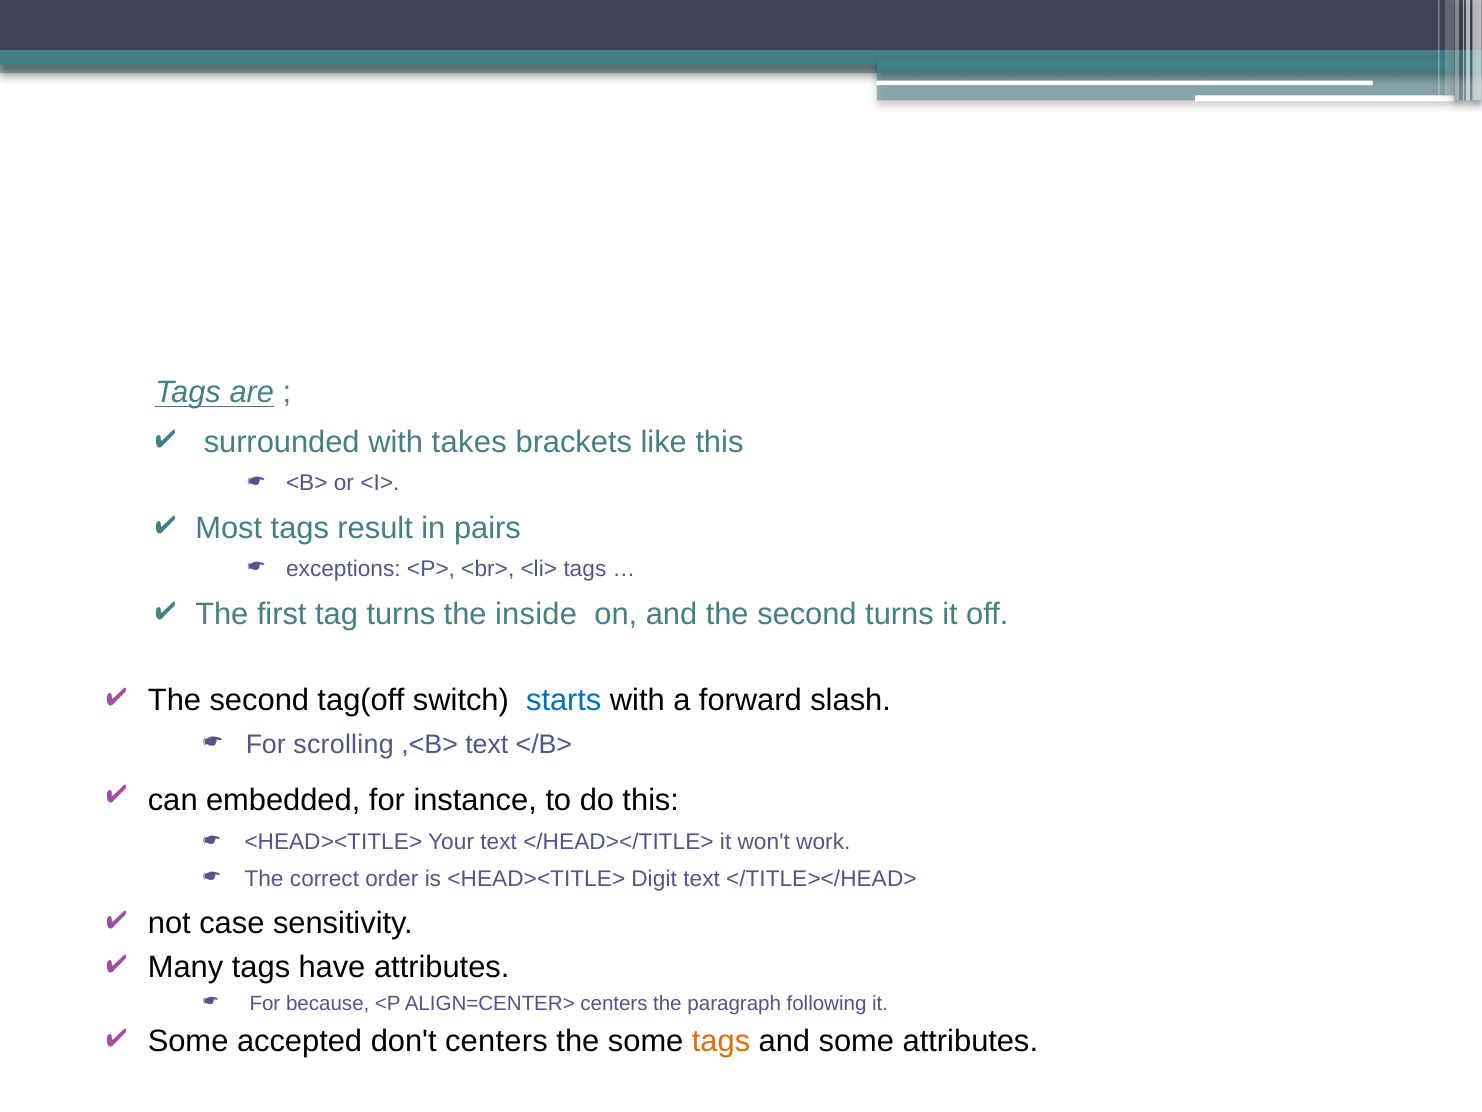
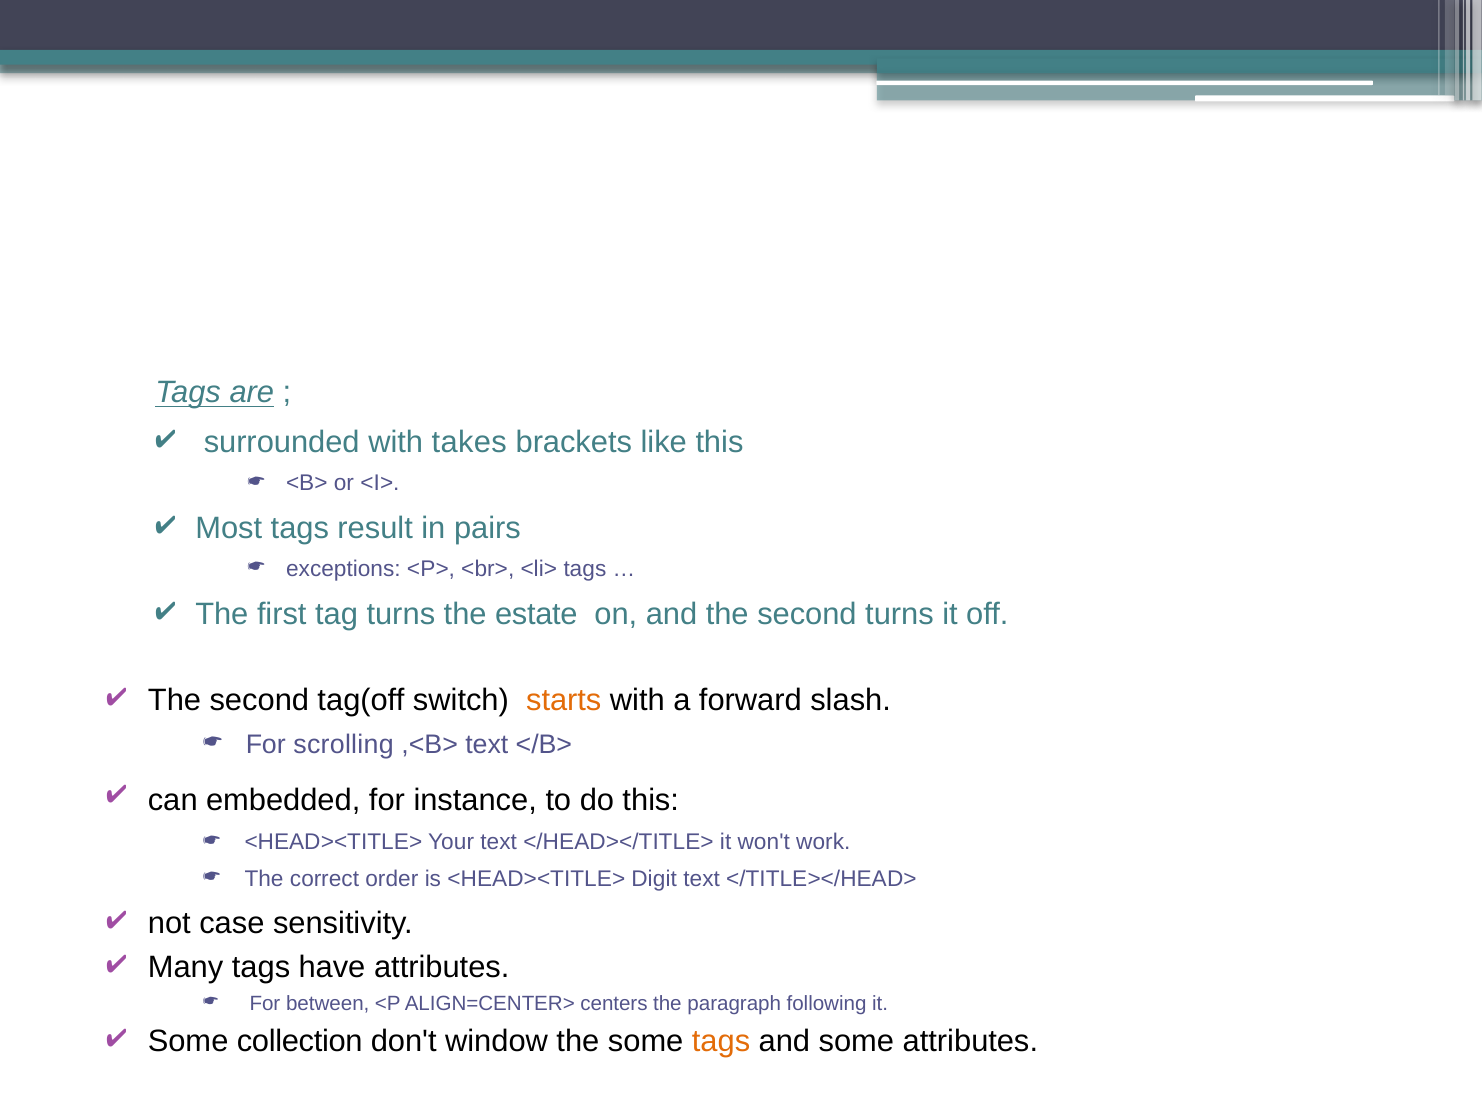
inside: inside -> estate
starts colour: blue -> orange
because: because -> between
accepted: accepted -> collection
don't centers: centers -> window
